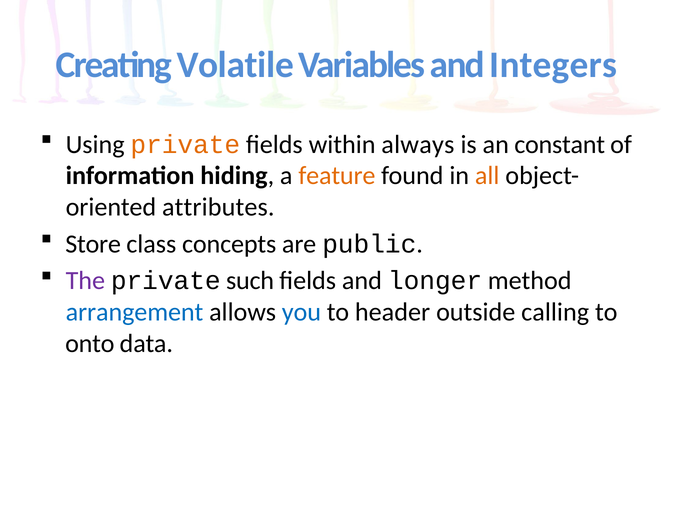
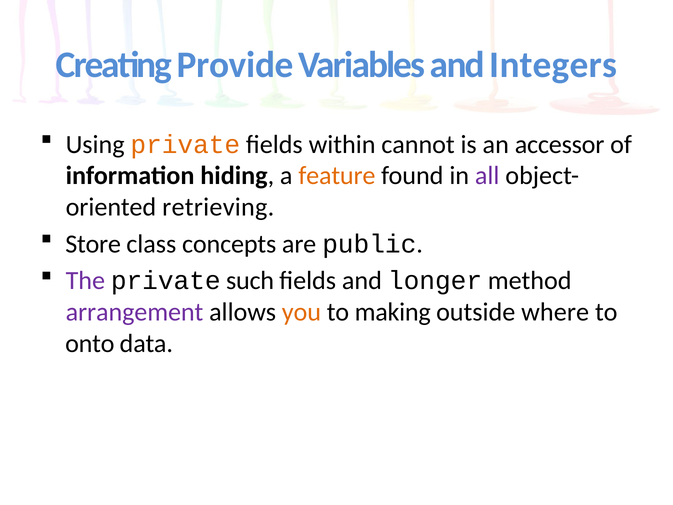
Volatile: Volatile -> Provide
always: always -> cannot
constant: constant -> accessor
all colour: orange -> purple
attributes: attributes -> retrieving
arrangement colour: blue -> purple
you colour: blue -> orange
header: header -> making
calling: calling -> where
